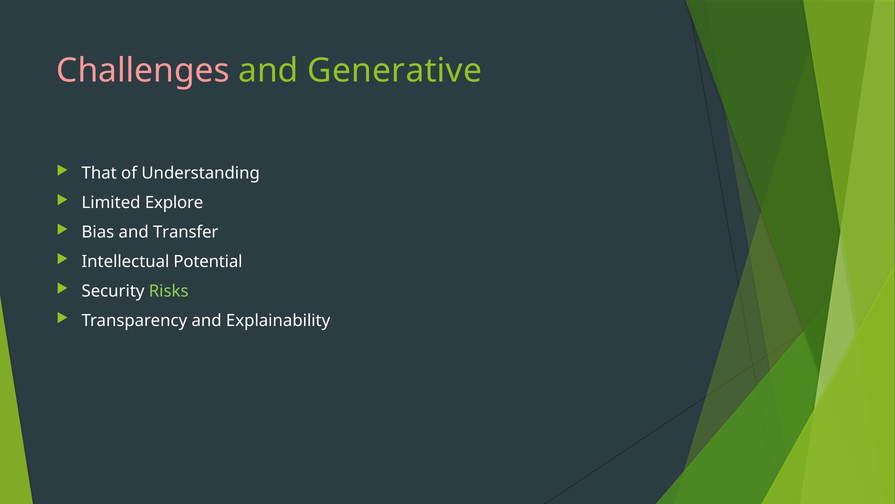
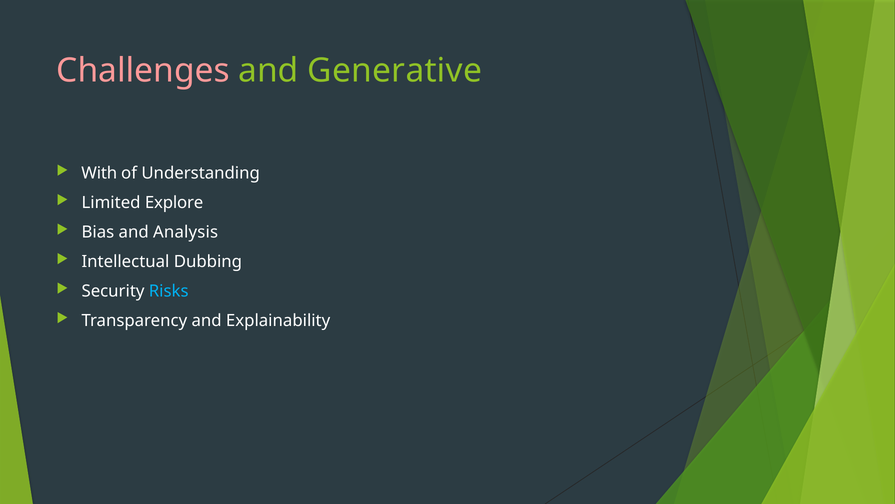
That: That -> With
Transfer: Transfer -> Analysis
Potential: Potential -> Dubbing
Risks colour: light green -> light blue
